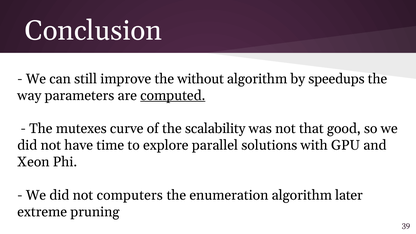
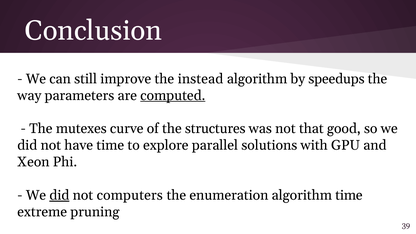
without: without -> instead
scalability: scalability -> structures
did at (59, 195) underline: none -> present
algorithm later: later -> time
